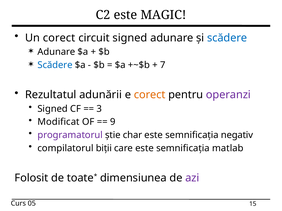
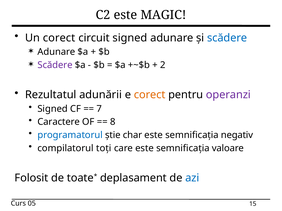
Scădere at (55, 65) colour: blue -> purple
7: 7 -> 2
3: 3 -> 7
Modificat: Modificat -> Caractere
9: 9 -> 8
programatorul colour: purple -> blue
biții: biții -> toți
matlab: matlab -> valoare
dimensiunea: dimensiunea -> deplasament
azi colour: purple -> blue
